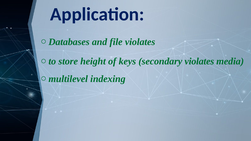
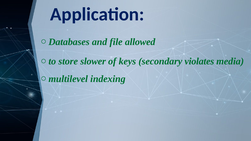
file violates: violates -> allowed
height: height -> slower
